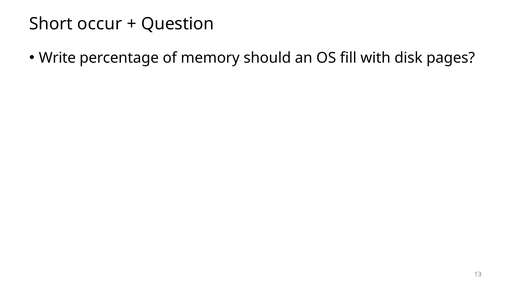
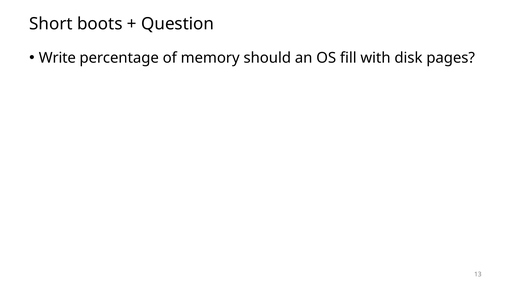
occur: occur -> boots
